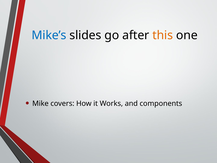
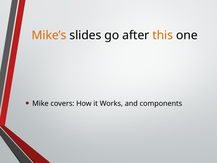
Mike’s colour: blue -> orange
